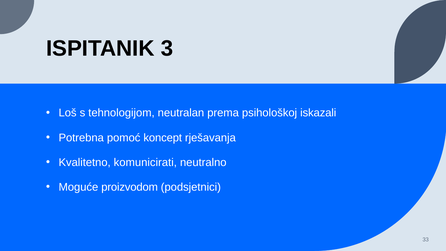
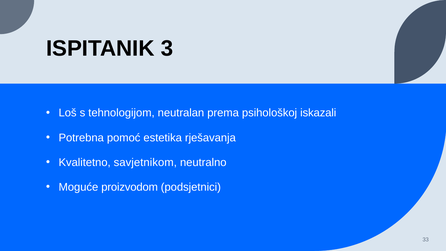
koncept: koncept -> estetika
komunicirati: komunicirati -> savjetnikom
